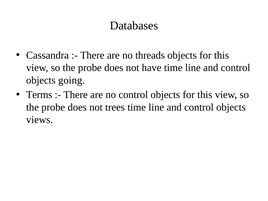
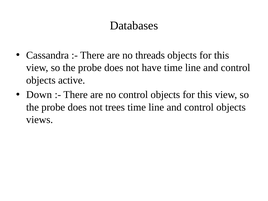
going: going -> active
Terms: Terms -> Down
